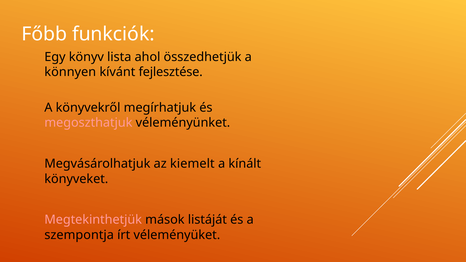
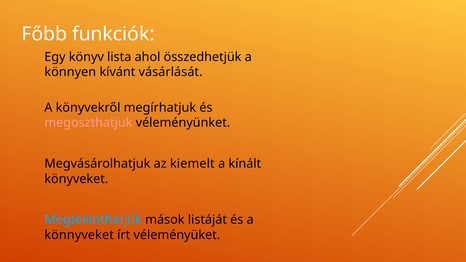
fejlesztése: fejlesztése -> vásárlását
Megtekinthetjük colour: pink -> light blue
szempontja: szempontja -> könnyveket
